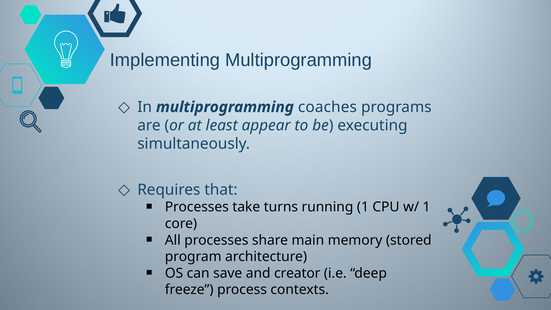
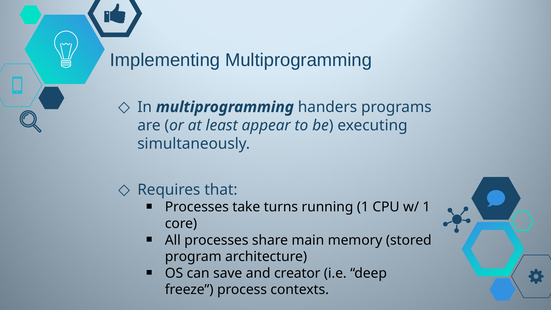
coaches: coaches -> handers
